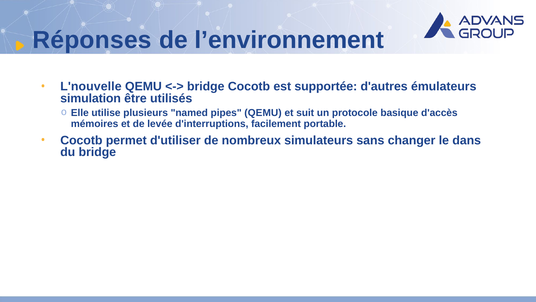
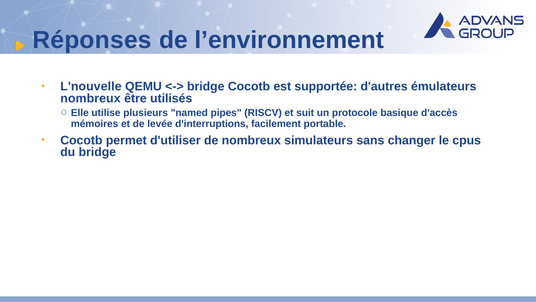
simulation at (91, 98): simulation -> nombreux
pipes QEMU: QEMU -> RISCV
dans: dans -> cpus
